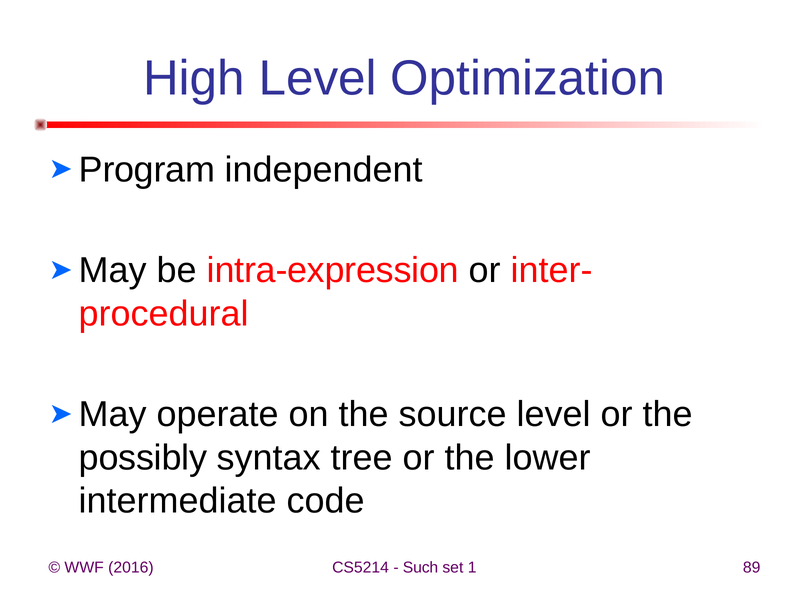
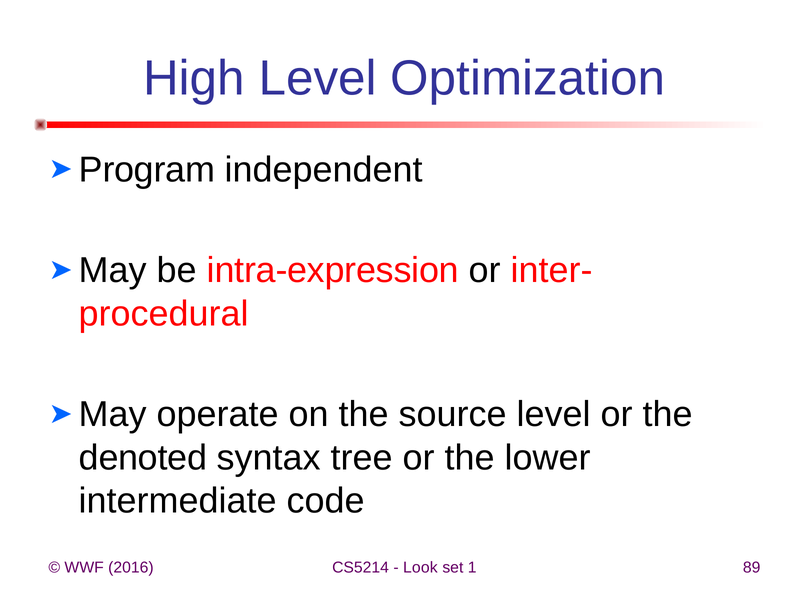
possibly: possibly -> denoted
Such: Such -> Look
